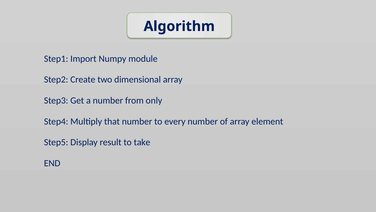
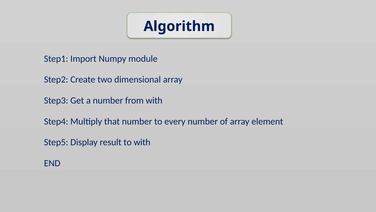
from only: only -> with
to take: take -> with
